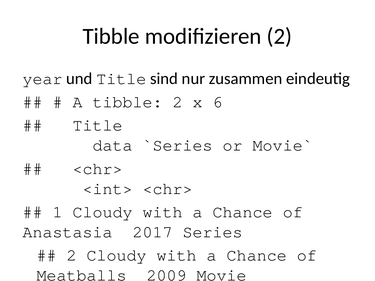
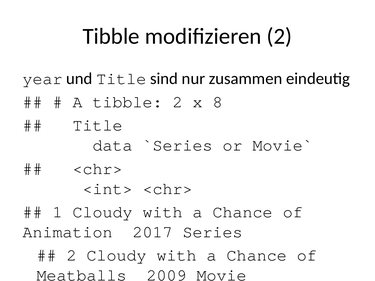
6: 6 -> 8
Anastasia: Anastasia -> Animation
